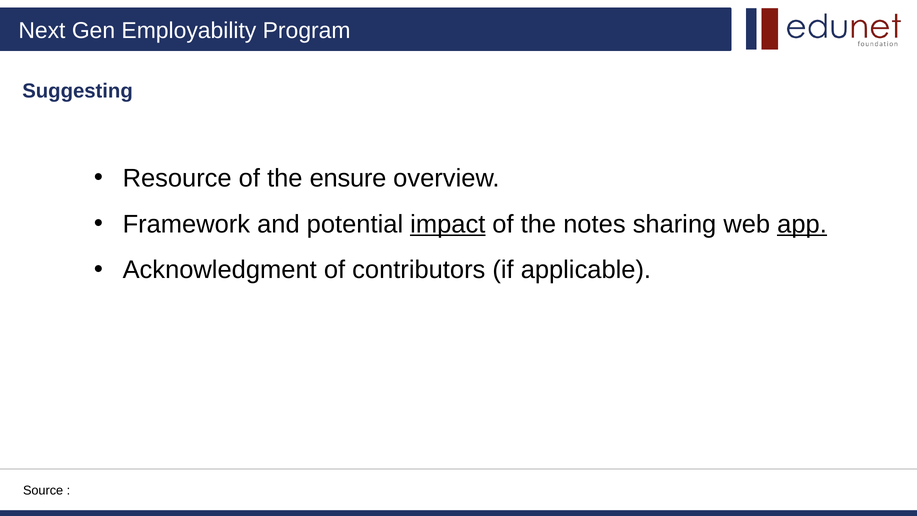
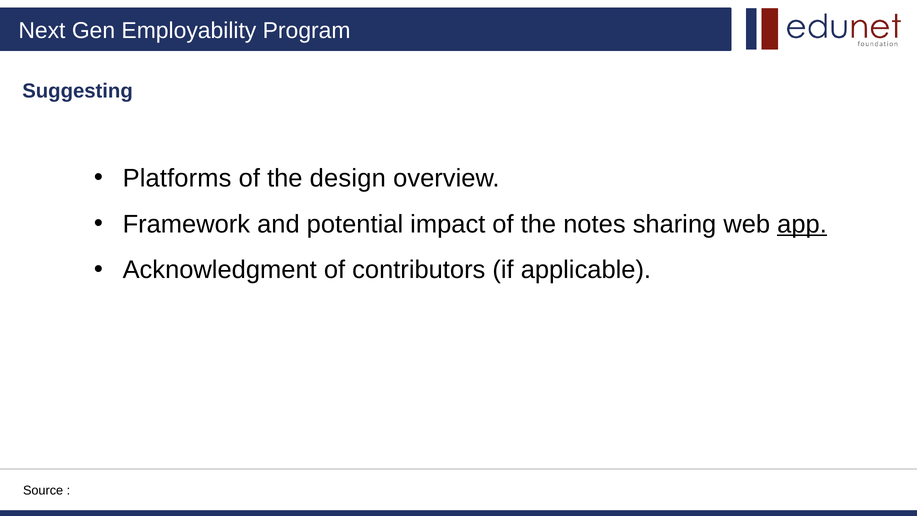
Resource: Resource -> Platforms
ensure: ensure -> design
impact underline: present -> none
